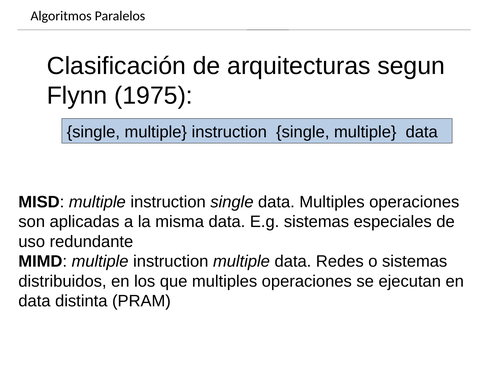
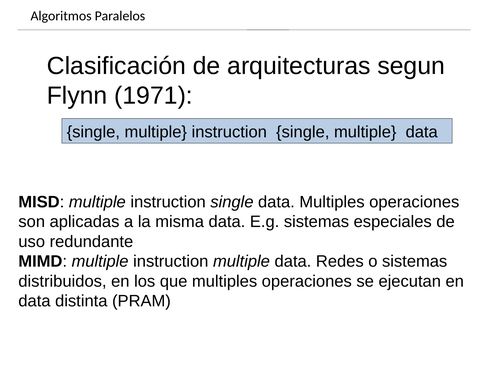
1975: 1975 -> 1971
